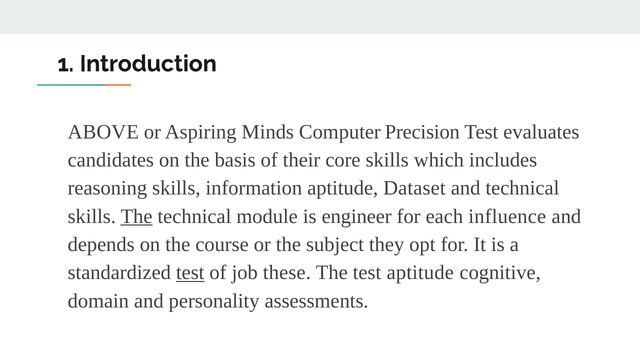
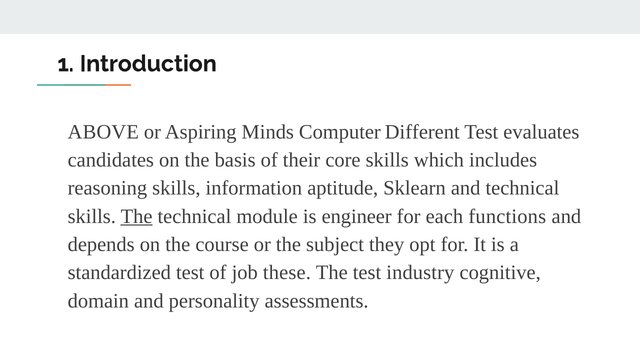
Precision: Precision -> Different
Dataset: Dataset -> Sklearn
influence: influence -> functions
test at (190, 273) underline: present -> none
test aptitude: aptitude -> industry
